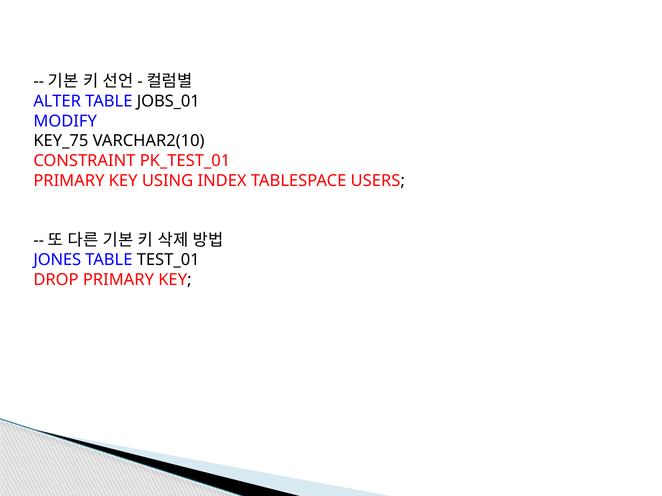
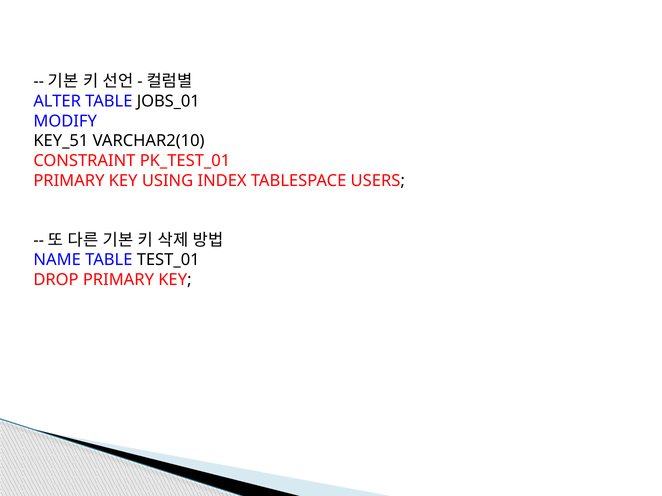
KEY_75: KEY_75 -> KEY_51
JONES: JONES -> NAME
